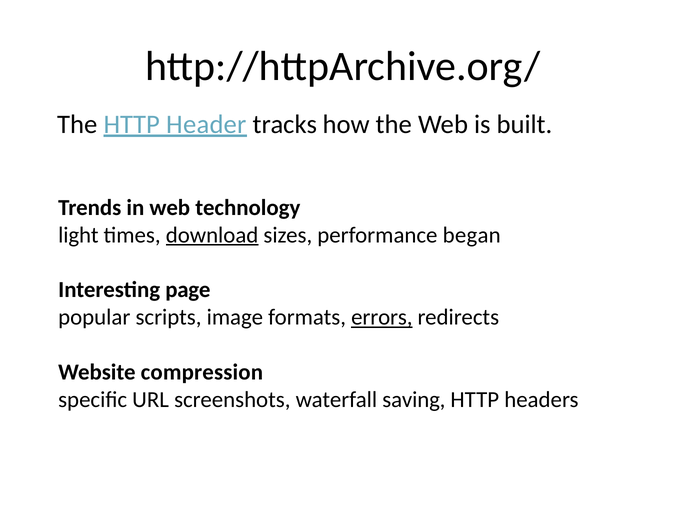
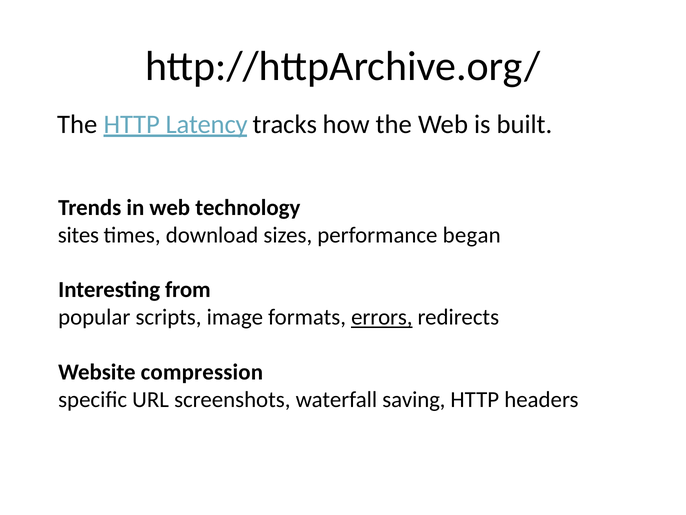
Header: Header -> Latency
light: light -> sites
download underline: present -> none
page: page -> from
